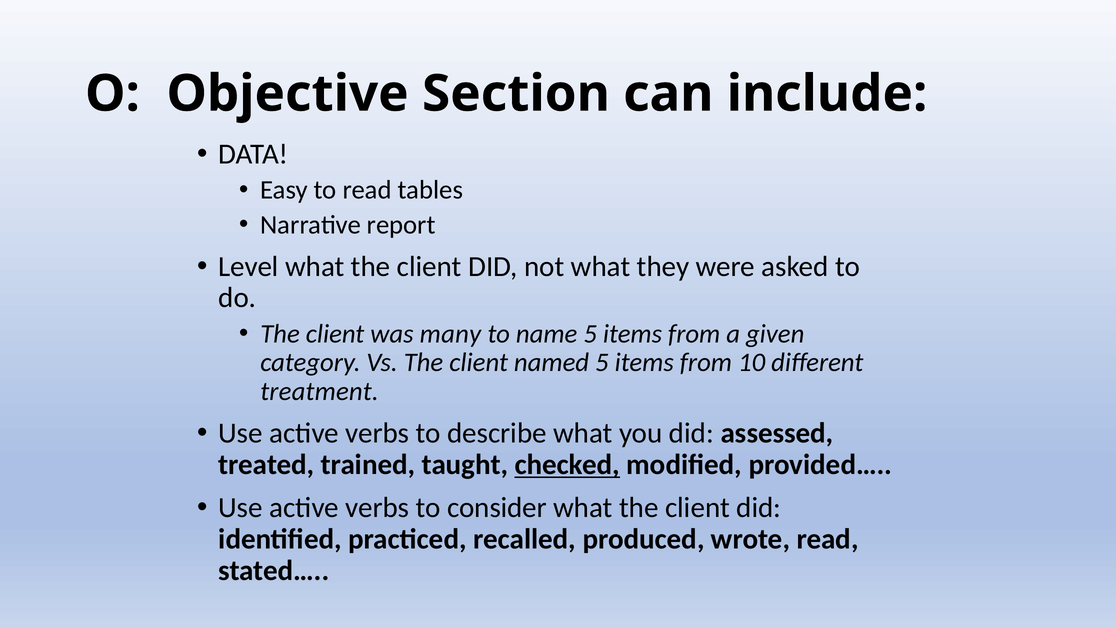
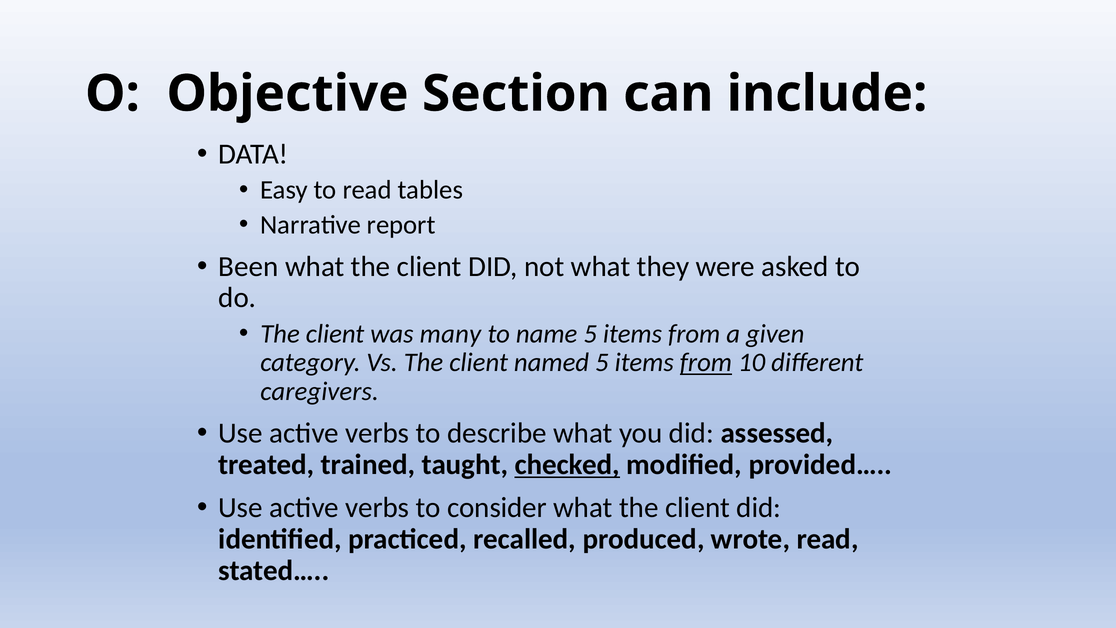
Level: Level -> Been
from at (706, 363) underline: none -> present
treatment: treatment -> caregivers
